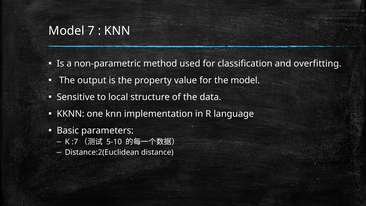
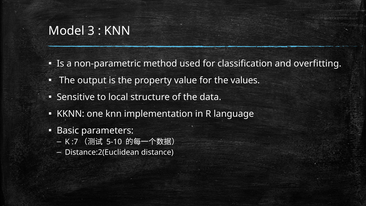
7: 7 -> 3
the model: model -> values
